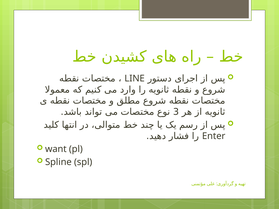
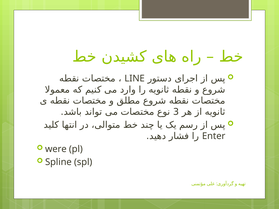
want: want -> were
